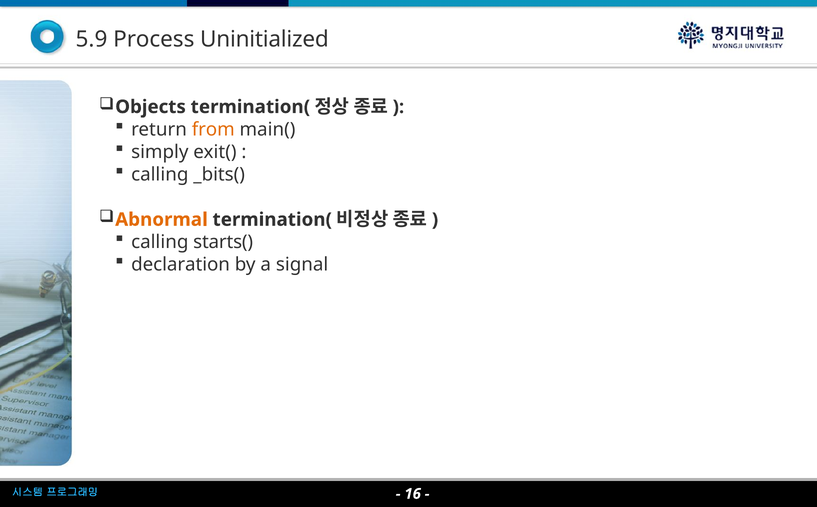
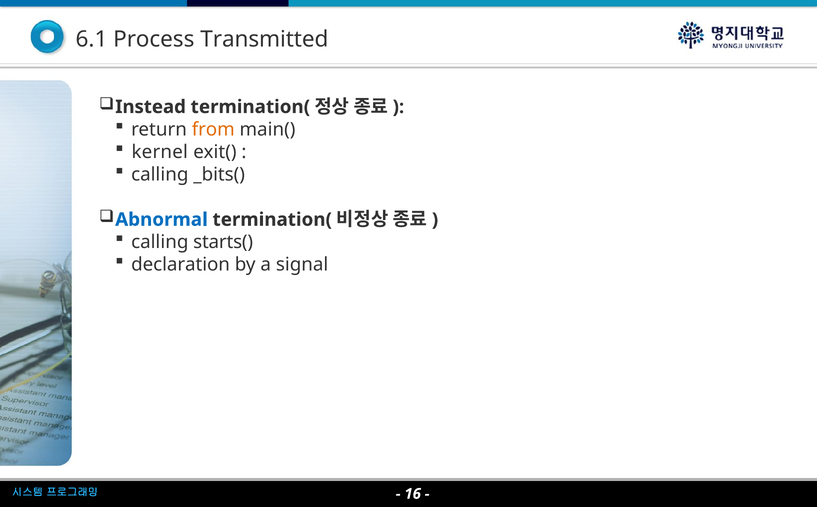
5.9: 5.9 -> 6.1
Uninitialized: Uninitialized -> Transmitted
Objects: Objects -> Instead
simply: simply -> kernel
Abnormal colour: orange -> blue
